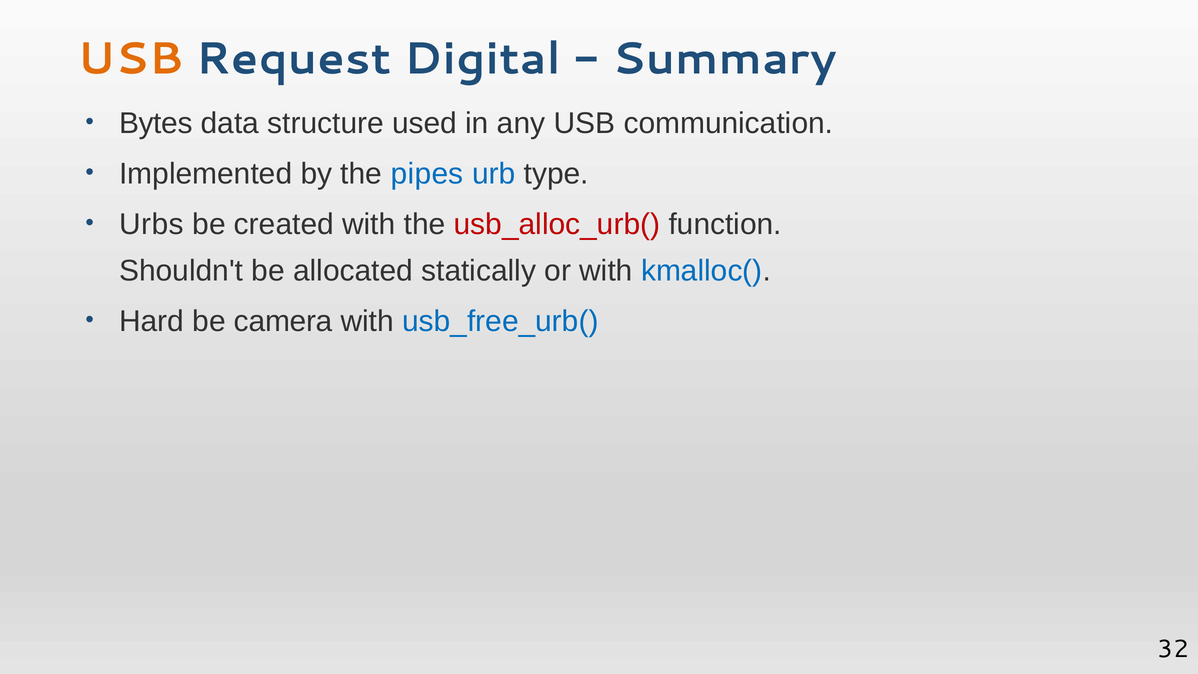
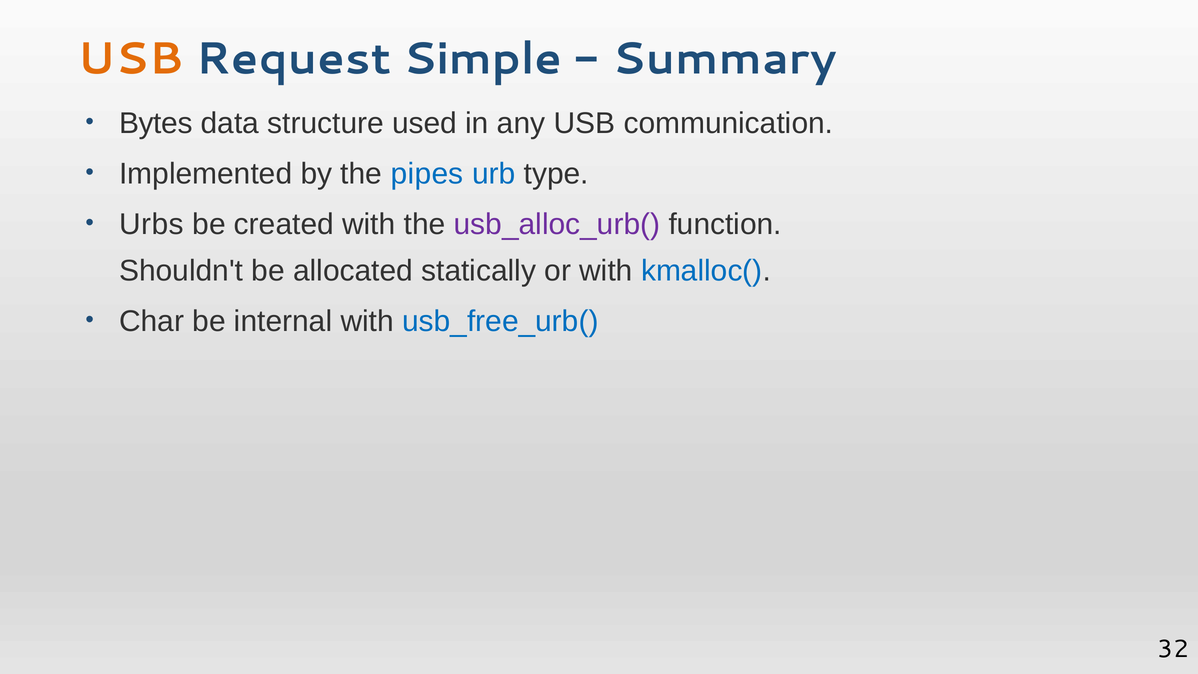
Digital: Digital -> Simple
usb_alloc_urb( colour: red -> purple
Hard: Hard -> Char
camera: camera -> internal
